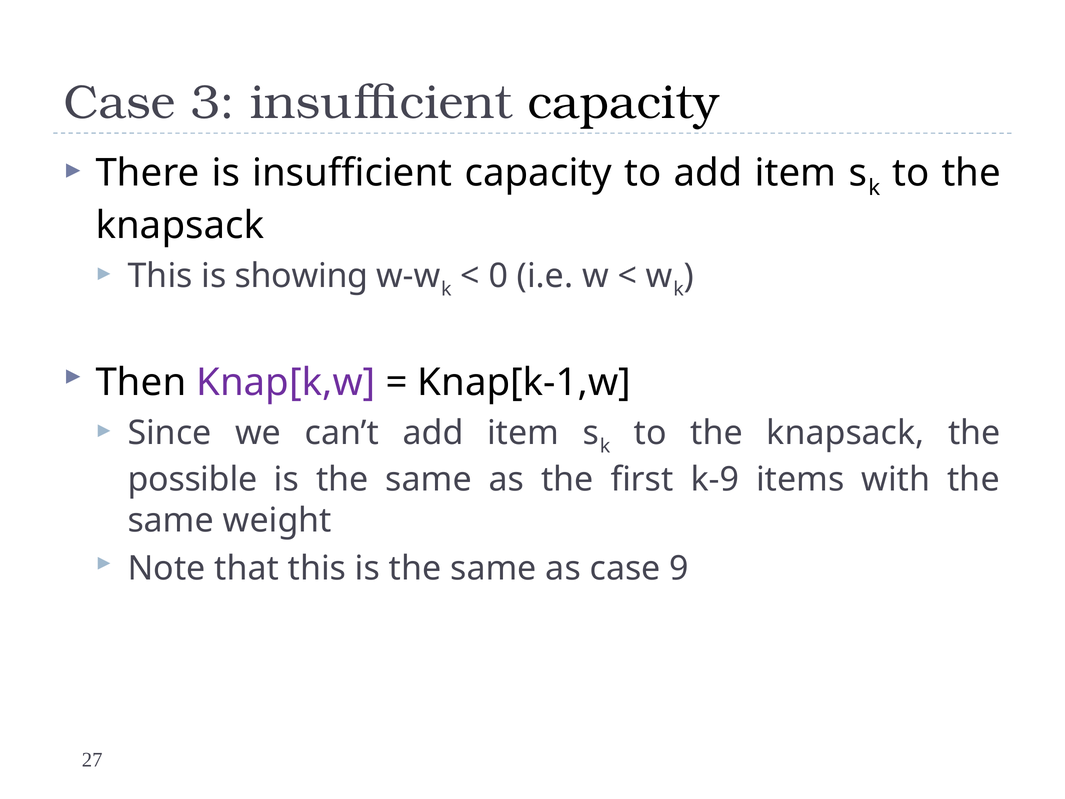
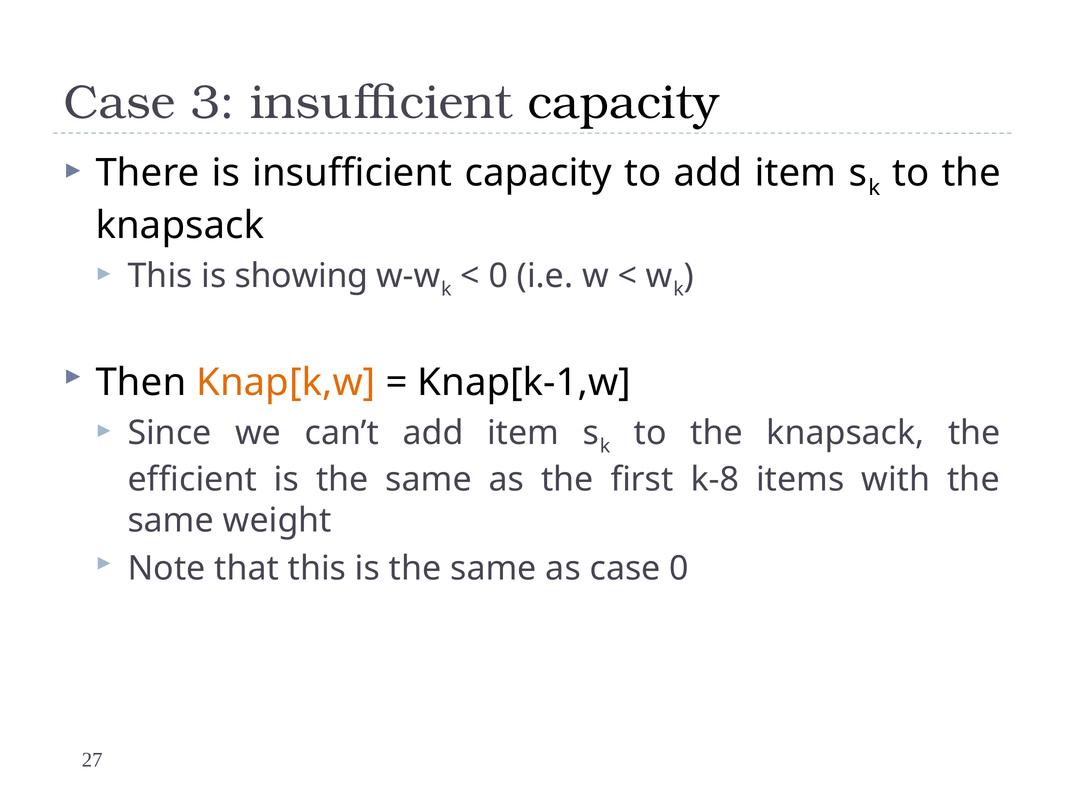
Knap[k,w colour: purple -> orange
possible: possible -> efficient
k-9: k-9 -> k-8
case 9: 9 -> 0
